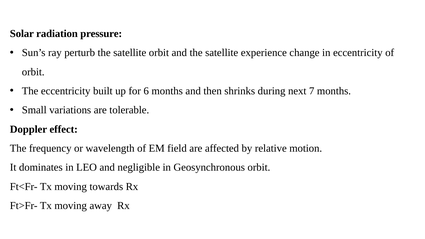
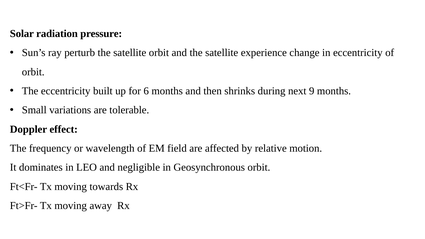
7: 7 -> 9
